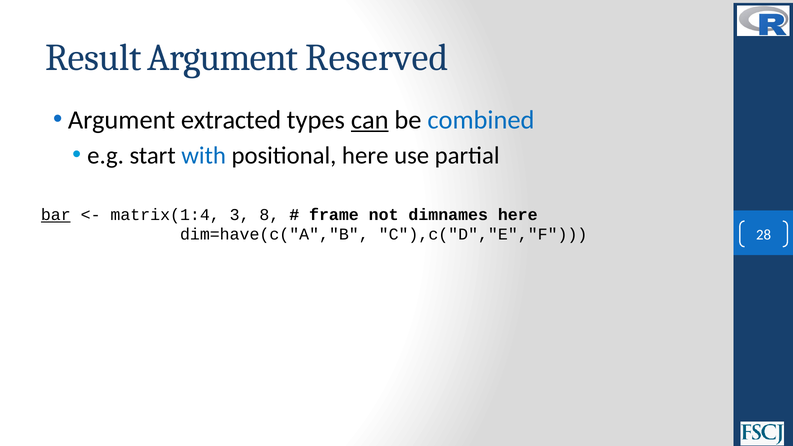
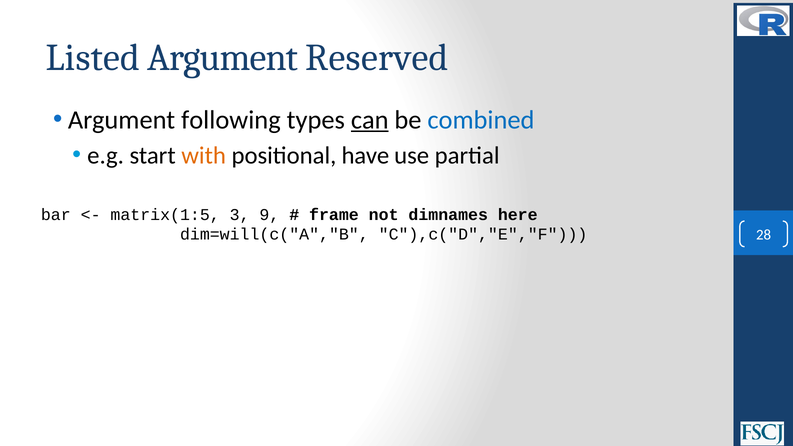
Result: Result -> Listed
extracted: extracted -> following
with colour: blue -> orange
positional here: here -> have
bar underline: present -> none
matrix(1:4: matrix(1:4 -> matrix(1:5
8: 8 -> 9
dim=have(c("A","B: dim=have(c("A","B -> dim=will(c("A","B
